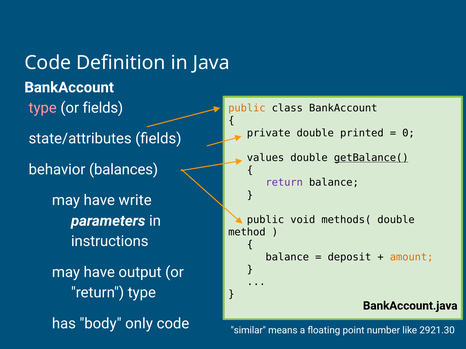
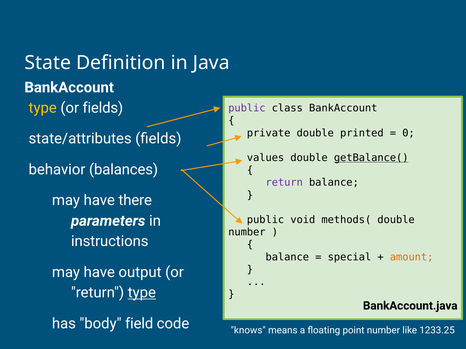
Code at (48, 63): Code -> State
type at (43, 108) colour: pink -> yellow
public at (247, 108) colour: orange -> purple
write: write -> there
method at (247, 232): method -> number
deposit: deposit -> special
type at (142, 293) underline: none -> present
only: only -> field
similar: similar -> knows
2921.30: 2921.30 -> 1233.25
